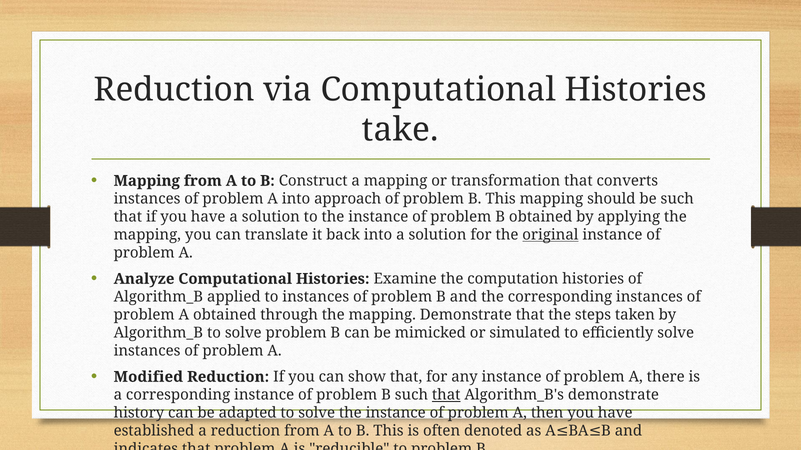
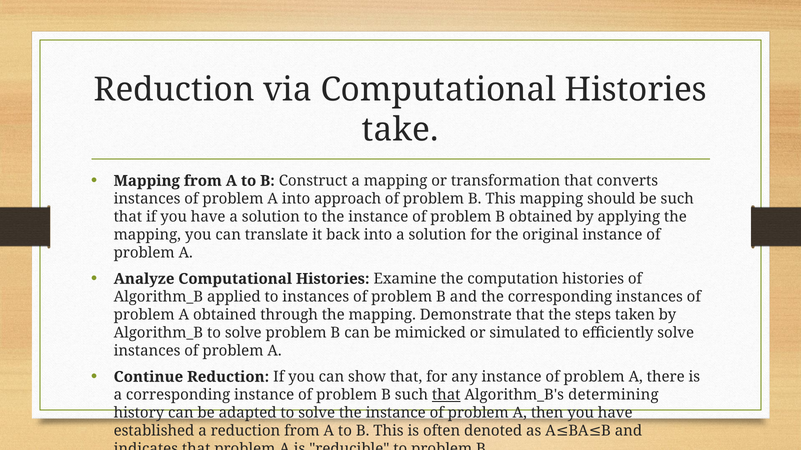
original underline: present -> none
Modified: Modified -> Continue
Algorithm_B's demonstrate: demonstrate -> determining
